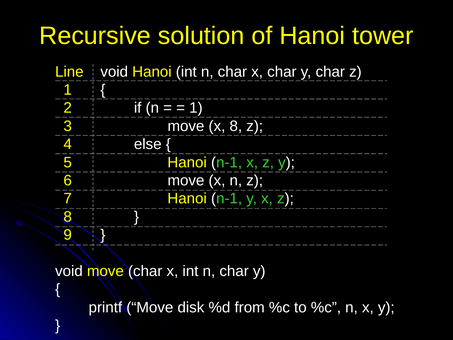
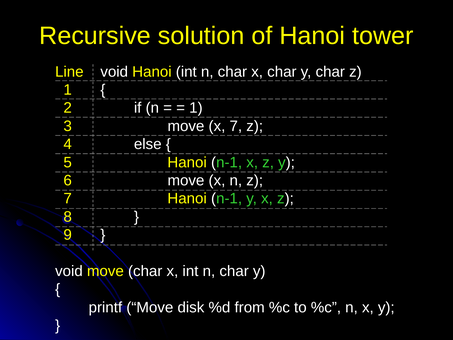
x 8: 8 -> 7
